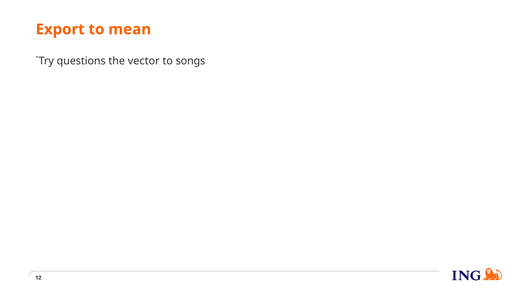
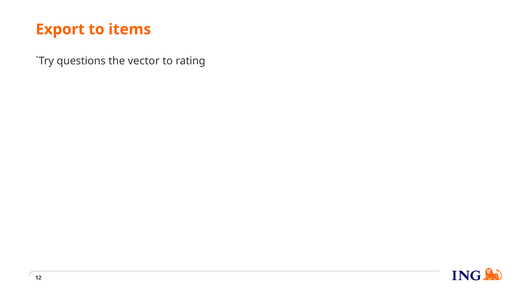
mean: mean -> items
songs: songs -> rating
